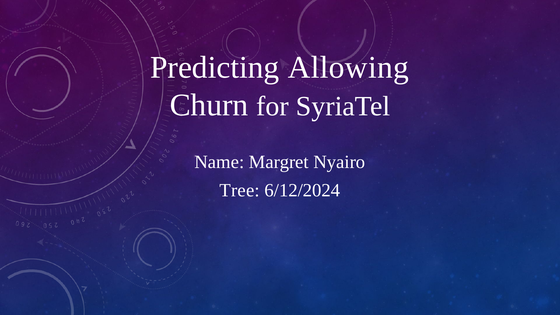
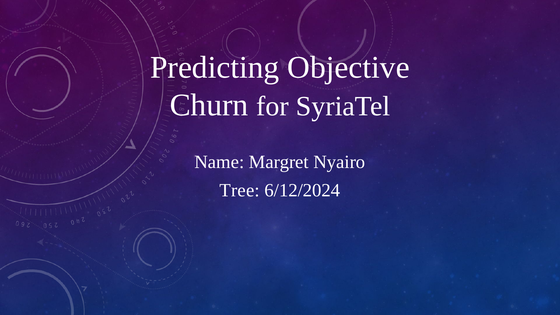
Allowing: Allowing -> Objective
